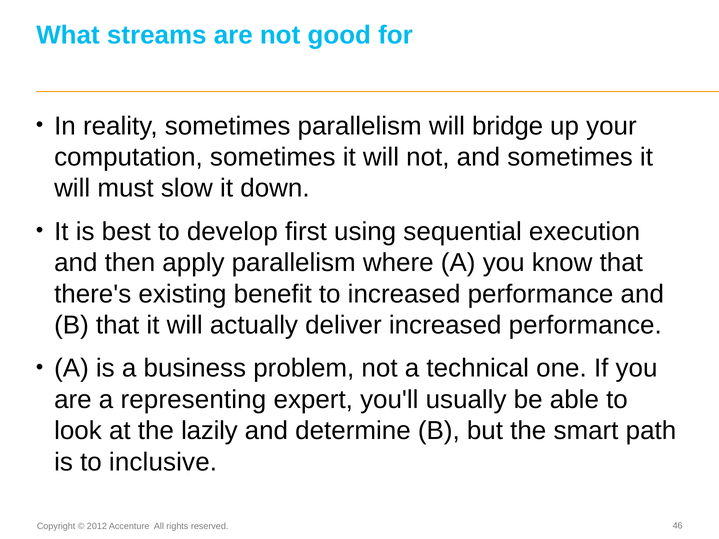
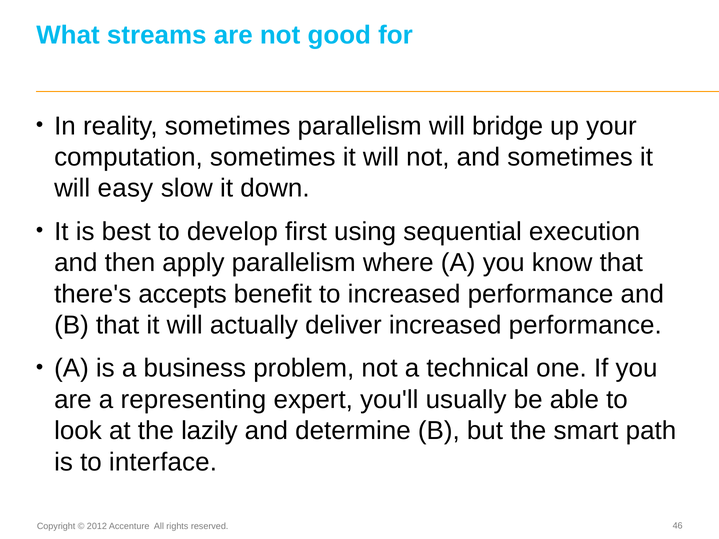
must: must -> easy
existing: existing -> accepts
inclusive: inclusive -> interface
